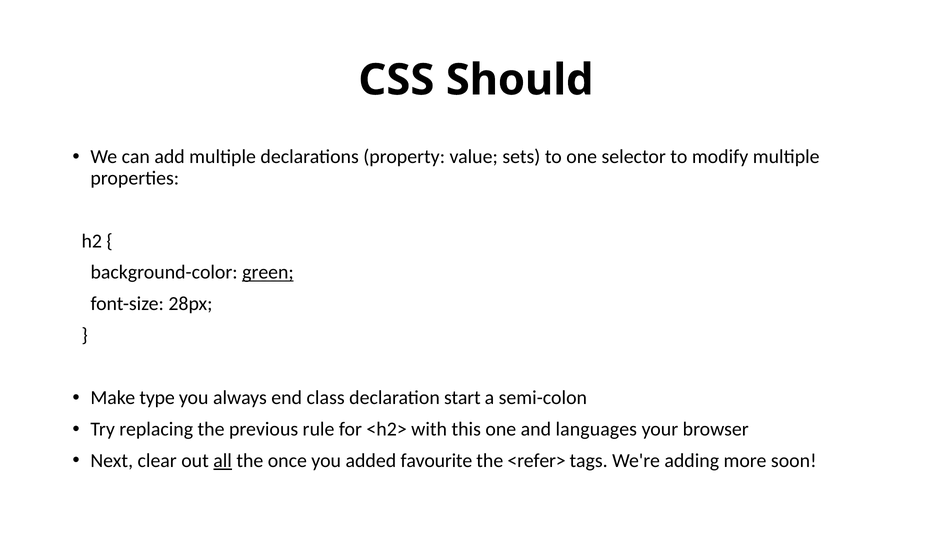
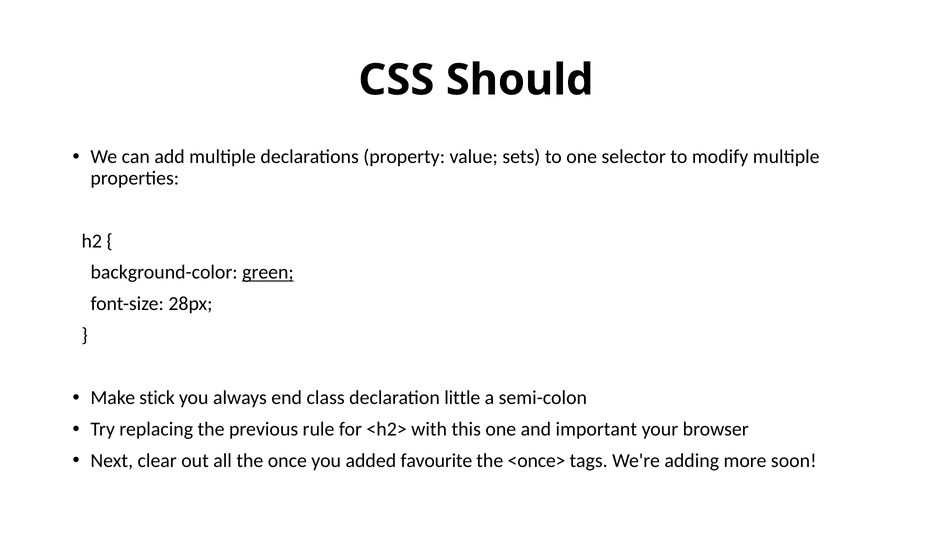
type: type -> stick
start: start -> little
languages: languages -> important
all underline: present -> none
<refer>: <refer> -> <once>
